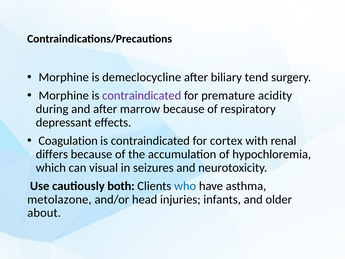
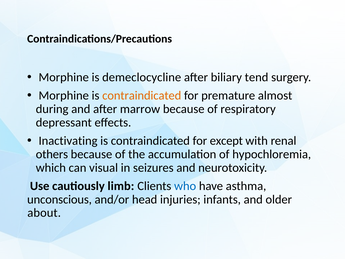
contraindicated at (142, 95) colour: purple -> orange
acidity: acidity -> almost
Coagulation: Coagulation -> Inactivating
cortex: cortex -> except
differs: differs -> others
both: both -> limb
metolazone: metolazone -> unconscious
